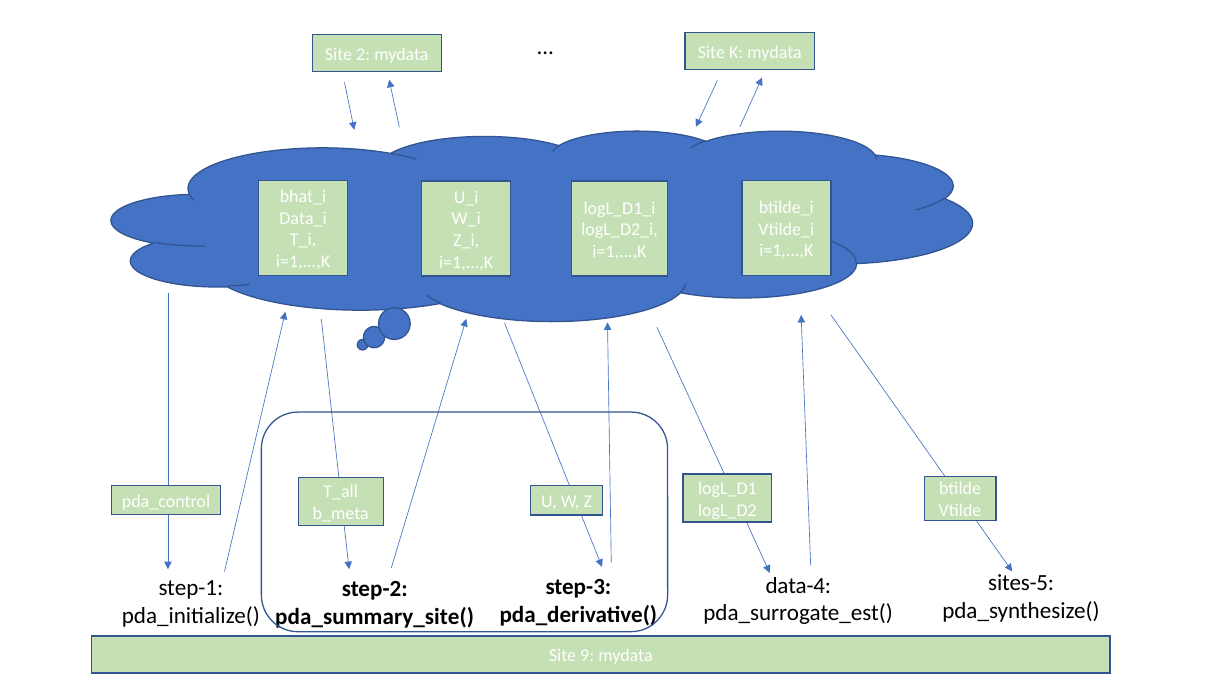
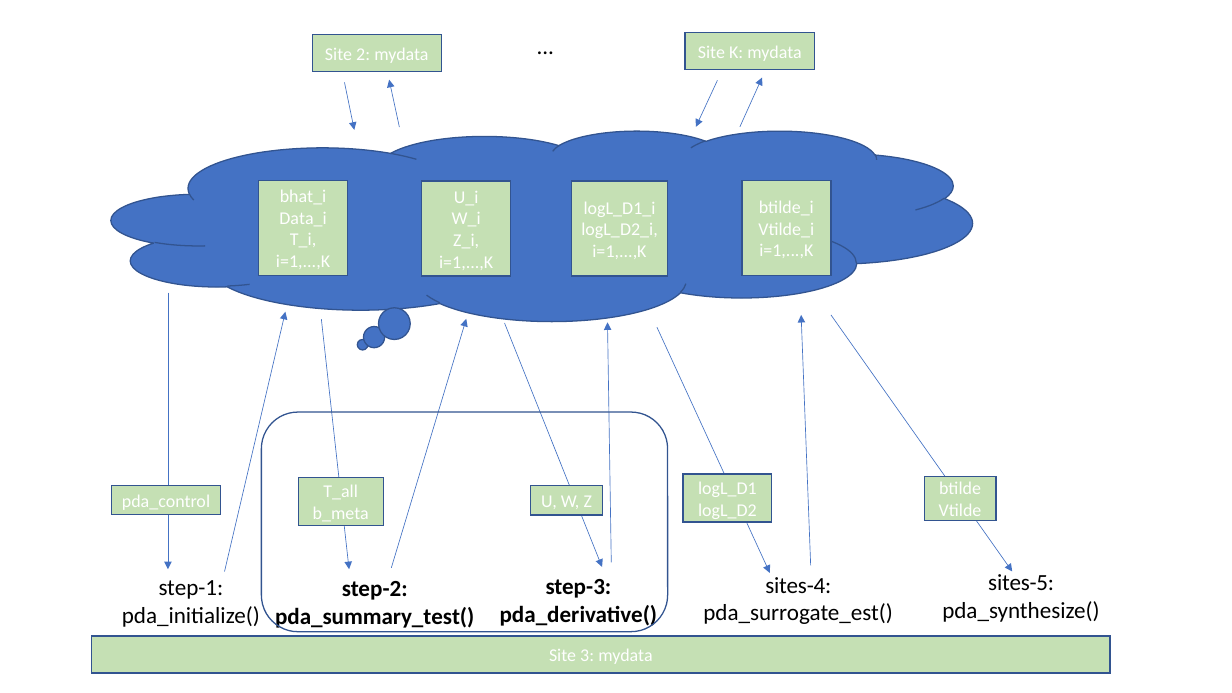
data-4: data-4 -> sites-4
pda_summary_site(: pda_summary_site( -> pda_summary_test(
9: 9 -> 3
